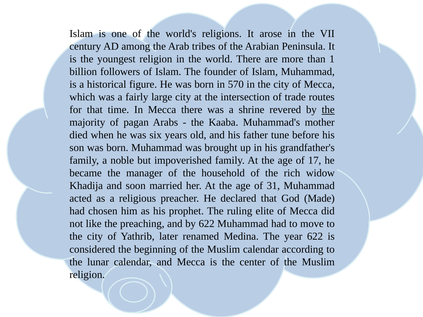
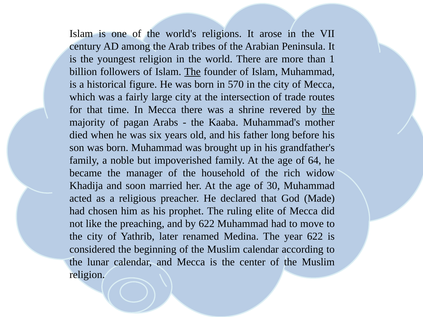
The at (192, 72) underline: none -> present
tune: tune -> long
17: 17 -> 64
31: 31 -> 30
